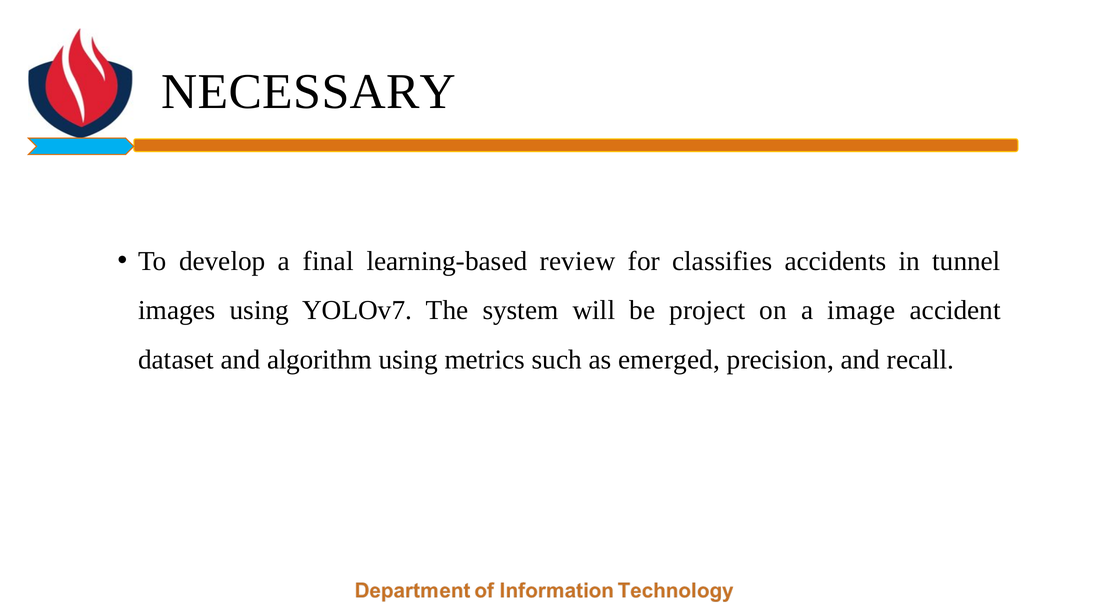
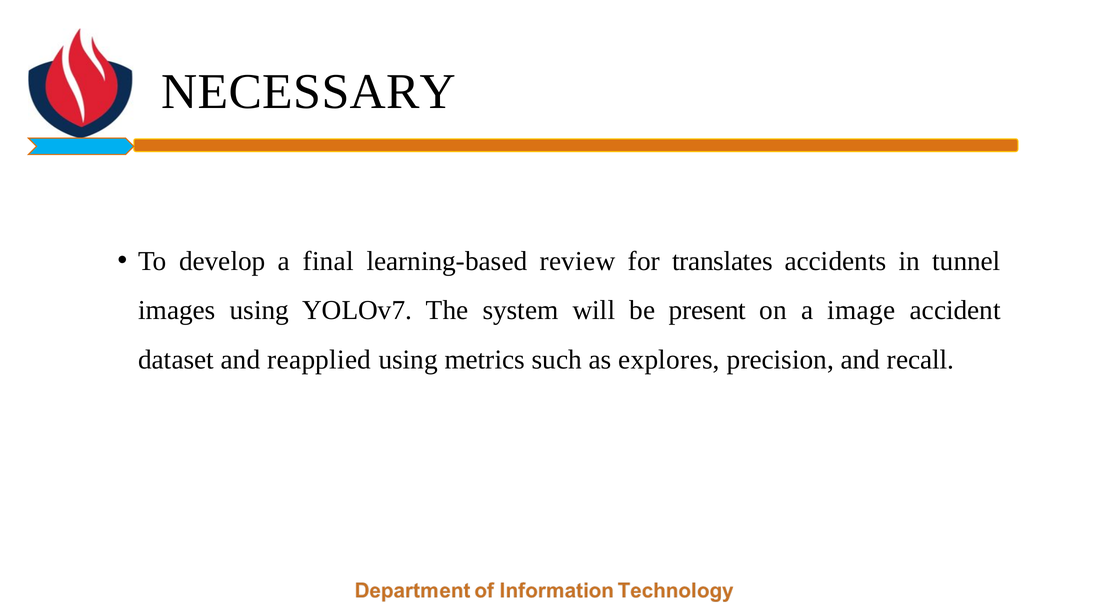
classifies: classifies -> translates
project: project -> present
algorithm: algorithm -> reapplied
emerged: emerged -> explores
